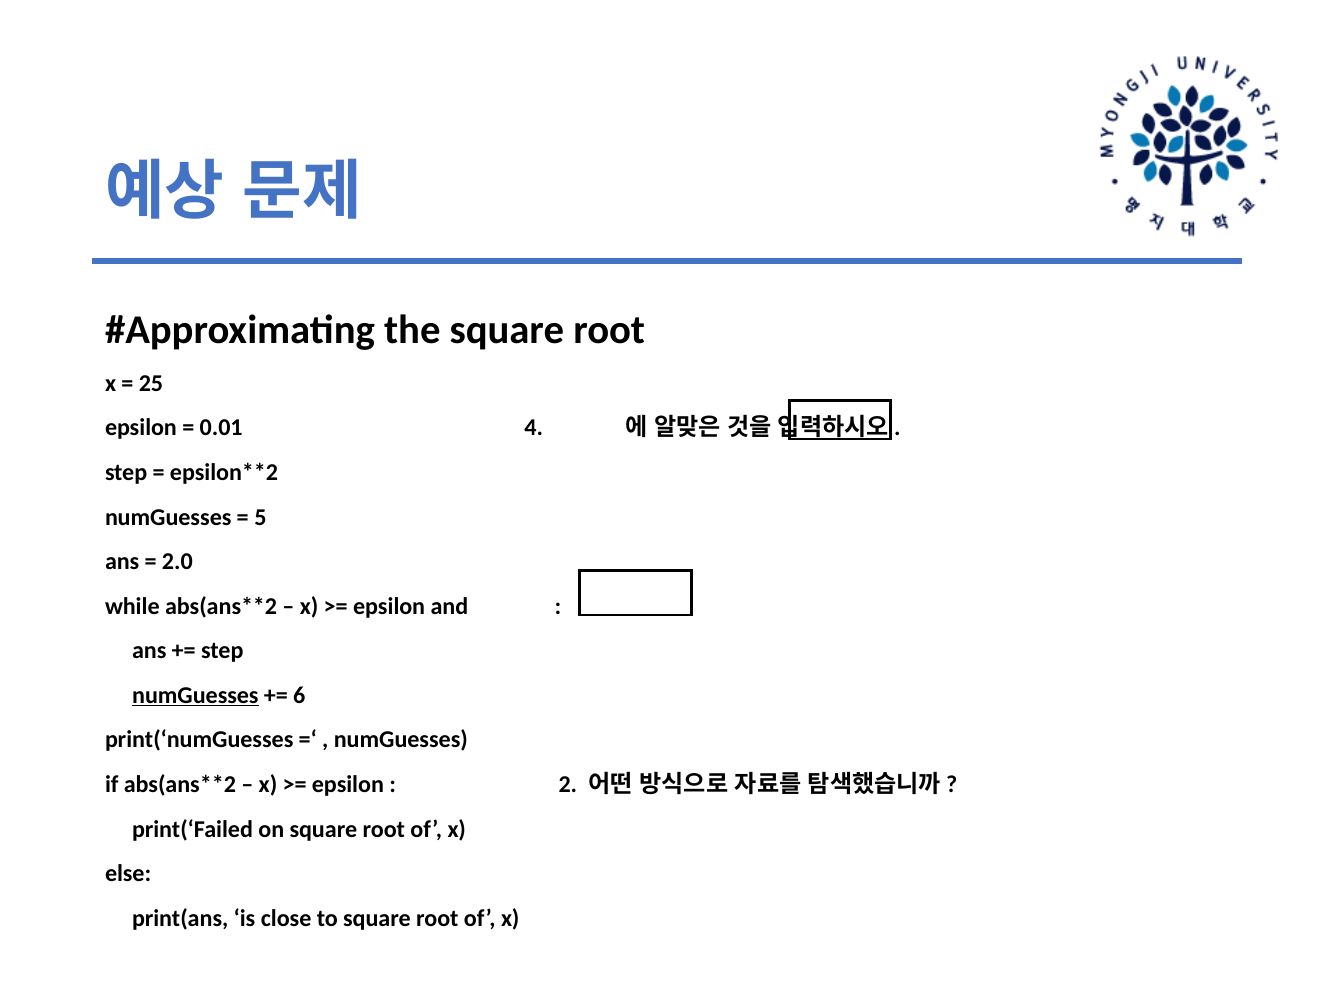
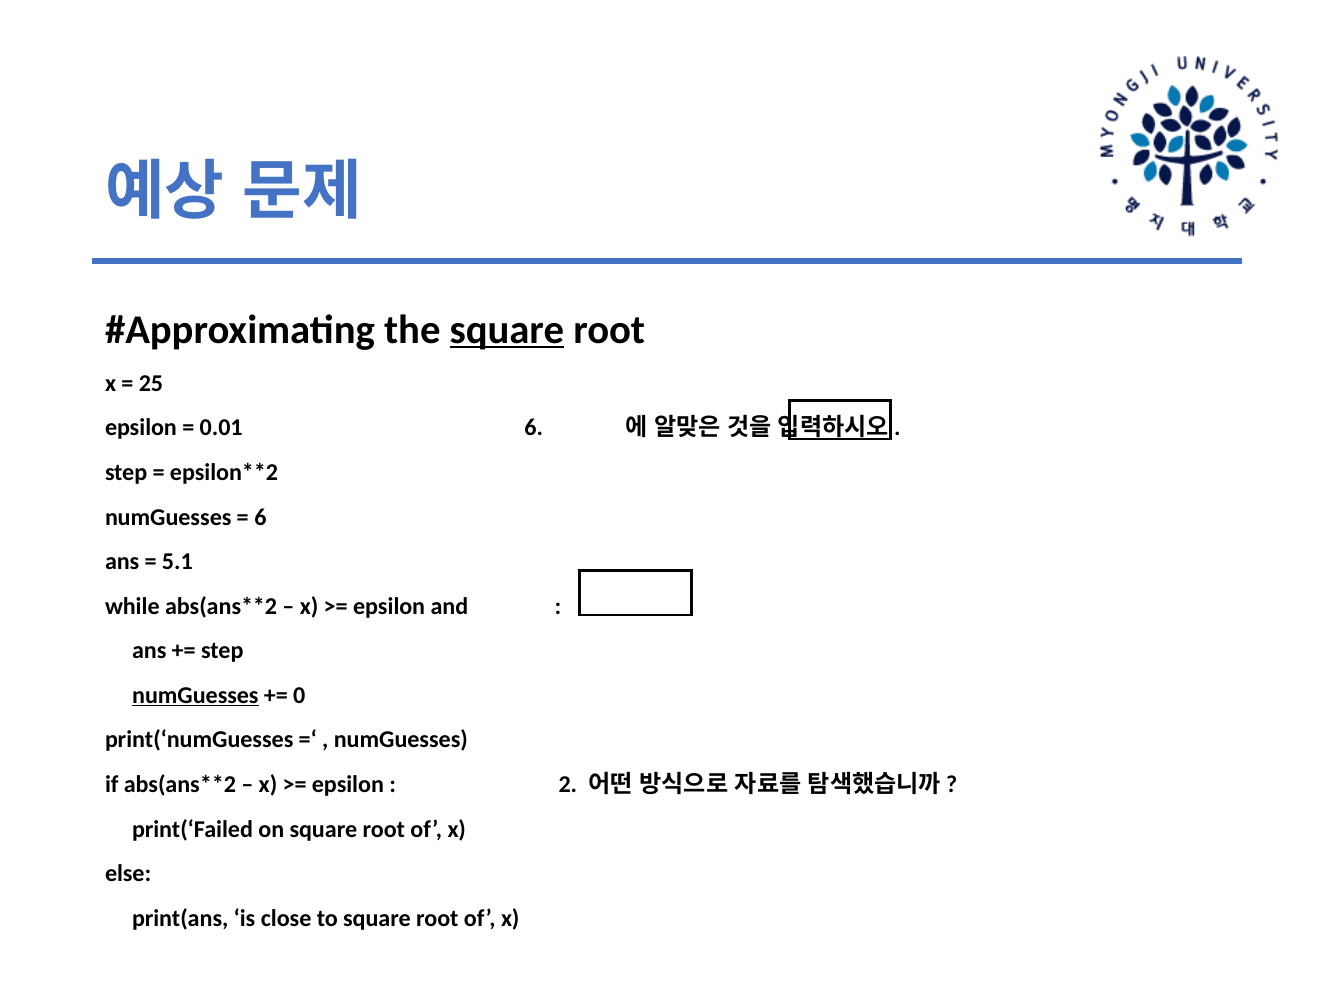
square at (507, 330) underline: none -> present
0.01 4: 4 -> 6
5 at (260, 517): 5 -> 6
2.0: 2.0 -> 5.1
6: 6 -> 0
